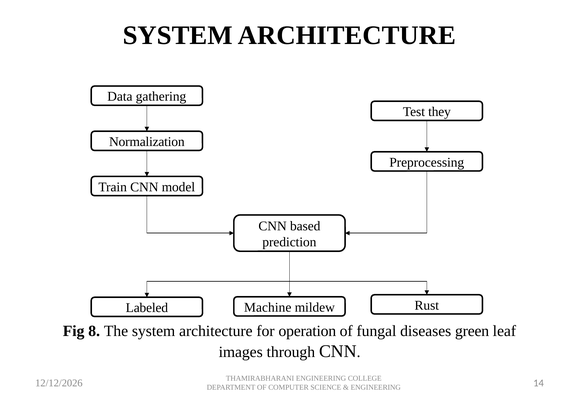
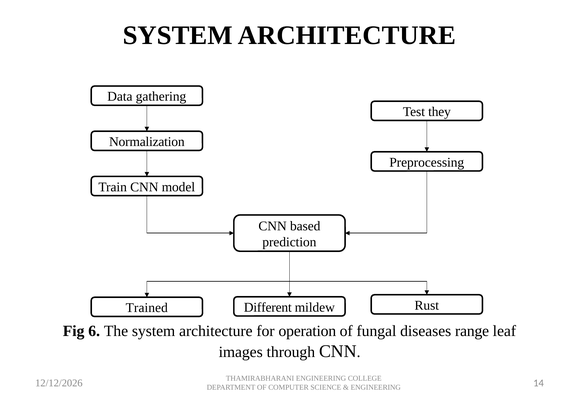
Machine: Machine -> Different
Labeled: Labeled -> Trained
8: 8 -> 6
green: green -> range
